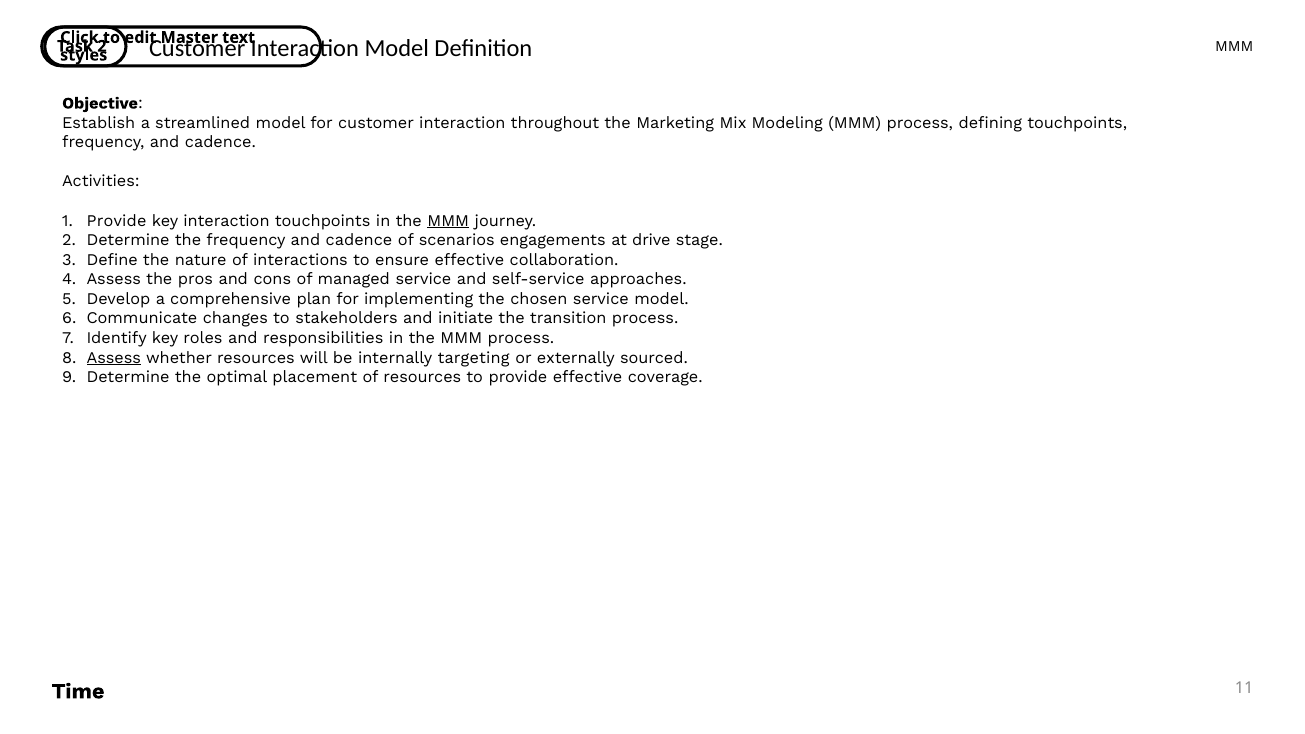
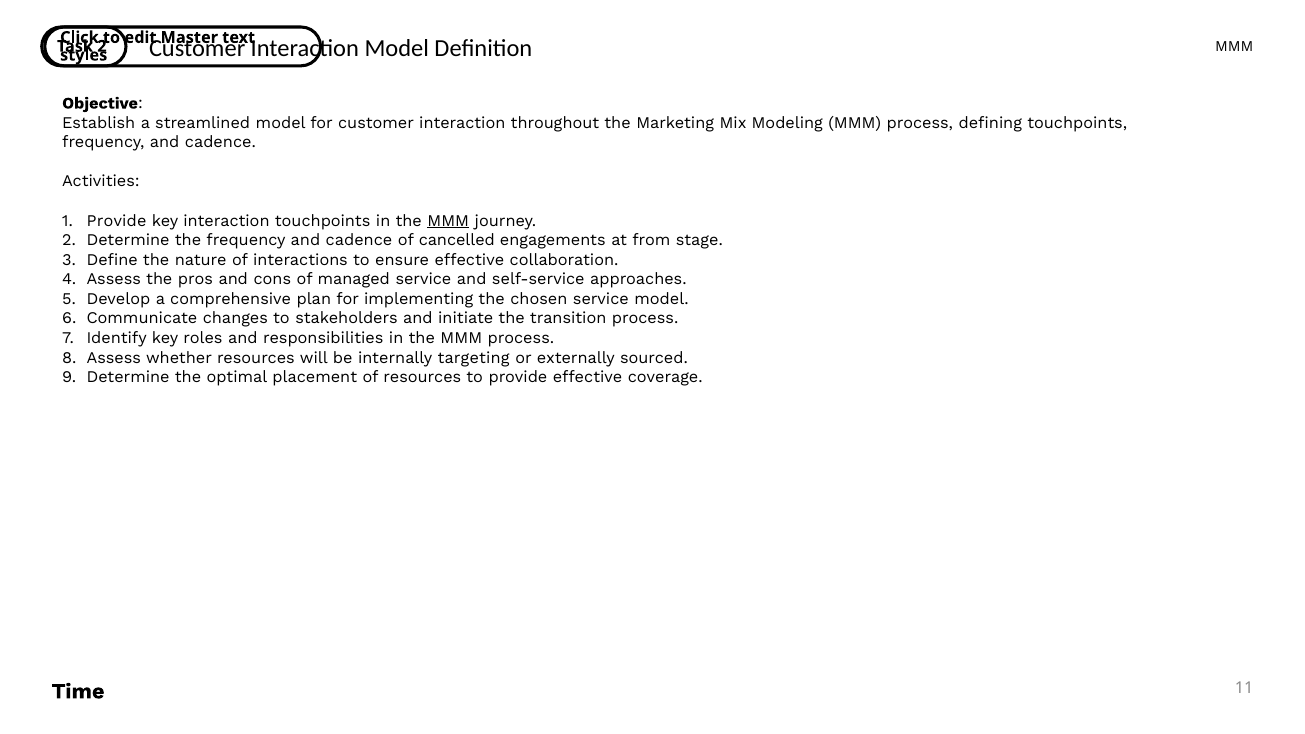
scenarios: scenarios -> cancelled
drive: drive -> from
Assess at (114, 358) underline: present -> none
